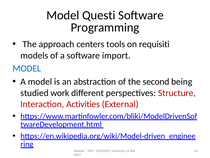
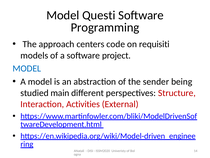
tools: tools -> code
import: import -> project
second: second -> sender
work: work -> main
